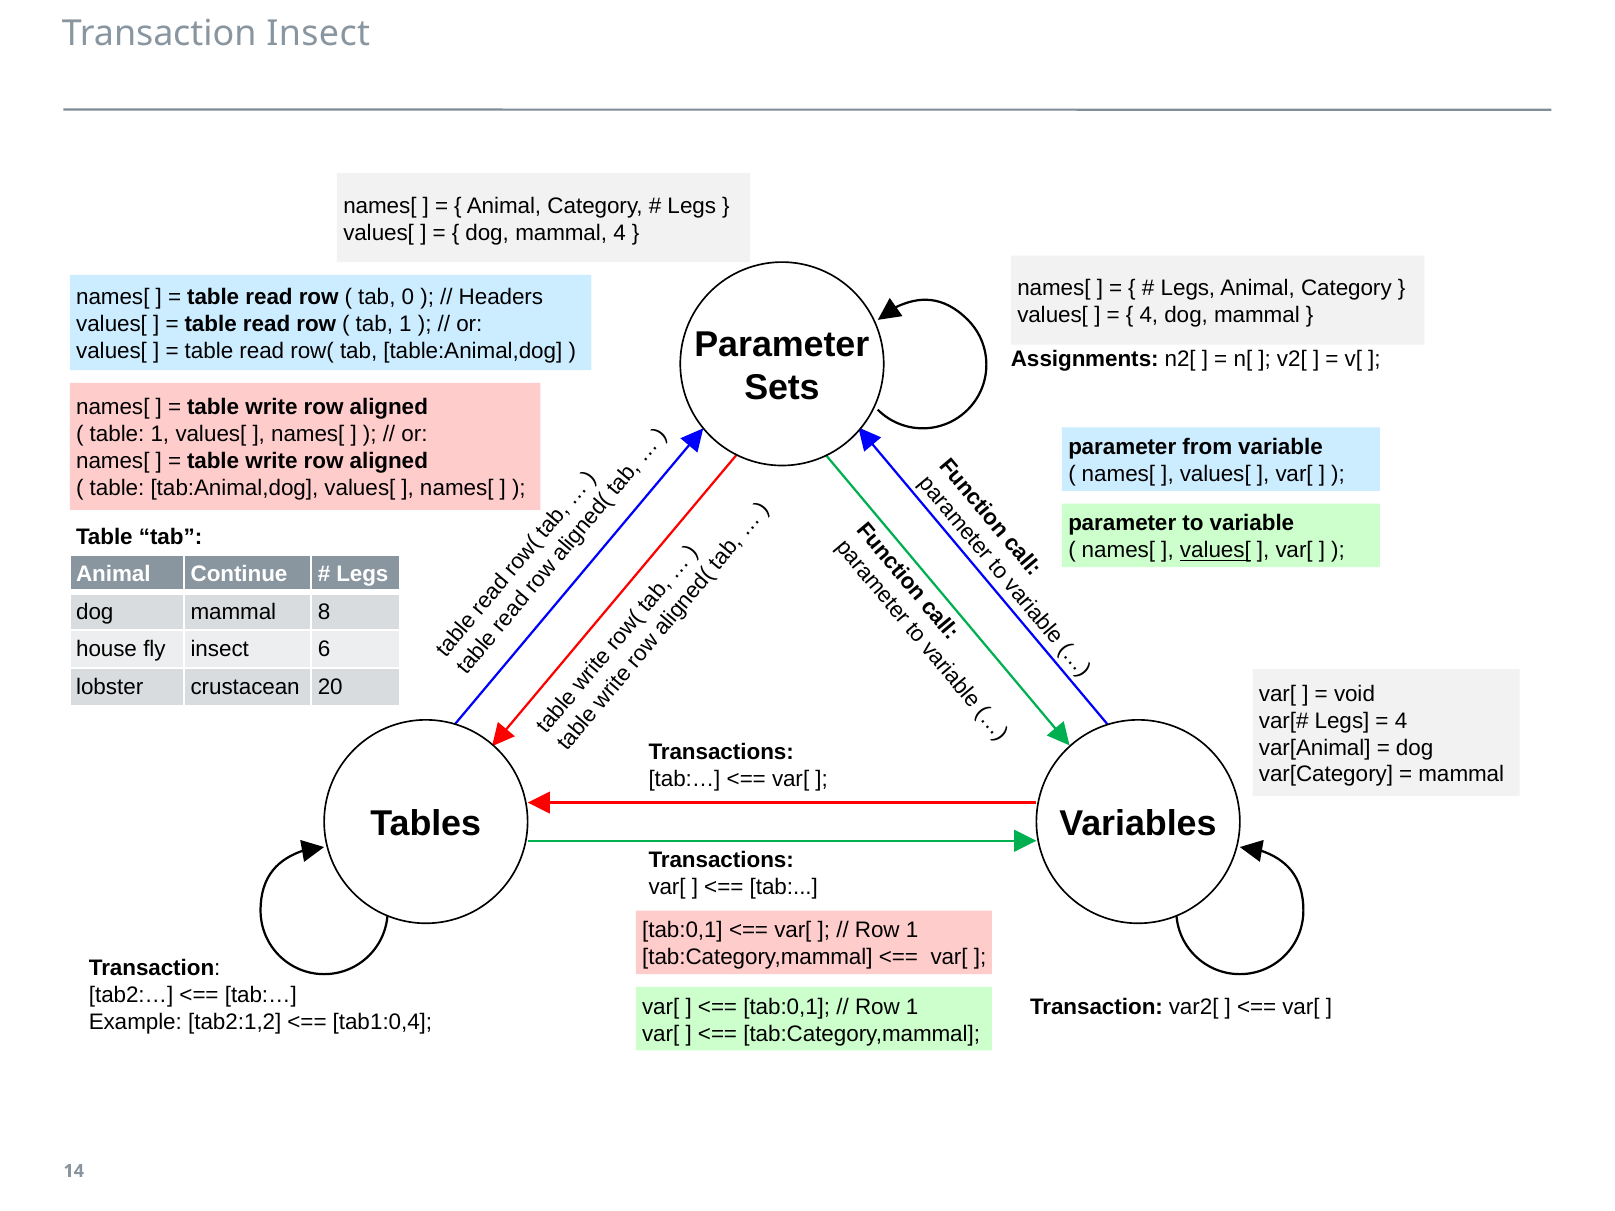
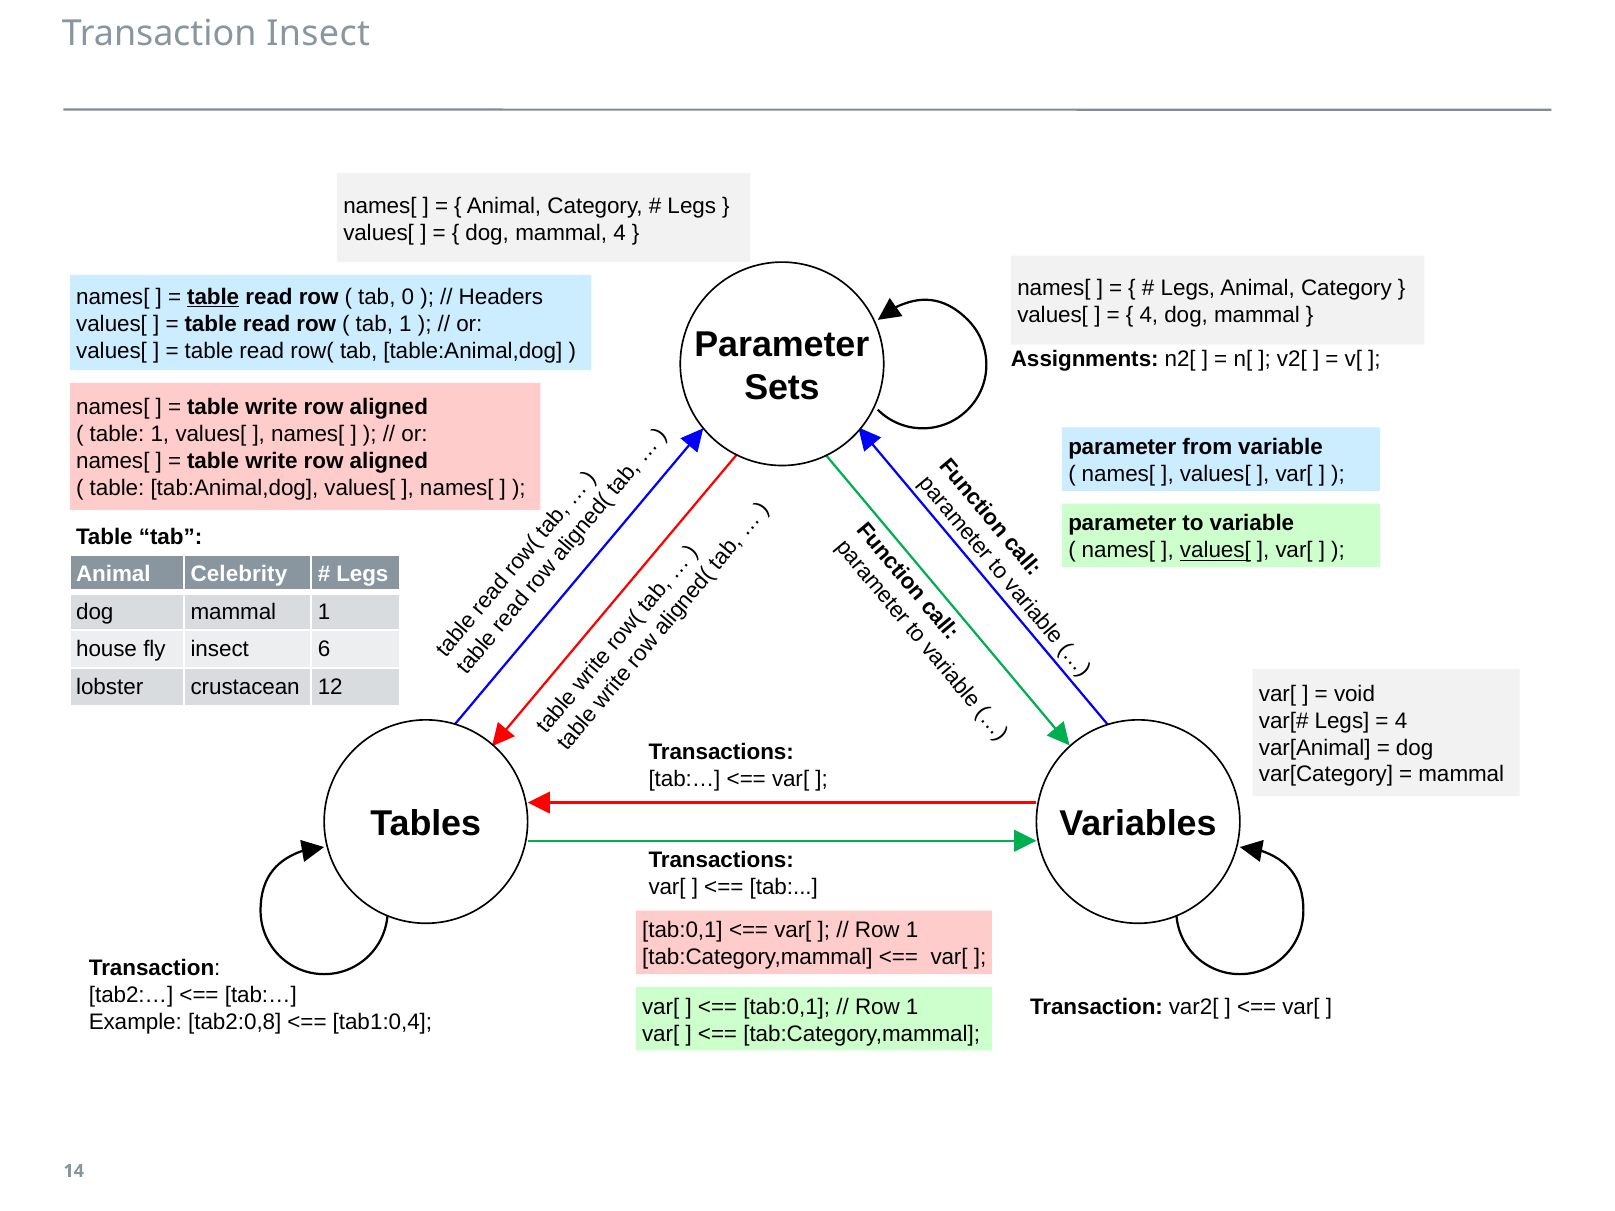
table at (213, 297) underline: none -> present
Continue: Continue -> Celebrity
mammal 8: 8 -> 1
20: 20 -> 12
tab2:1,2: tab2:1,2 -> tab2:0,8
